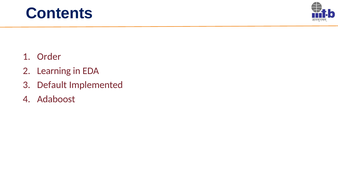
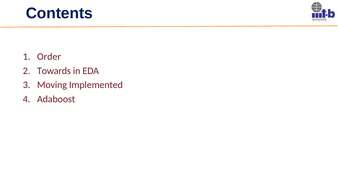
Learning: Learning -> Towards
Default: Default -> Moving
